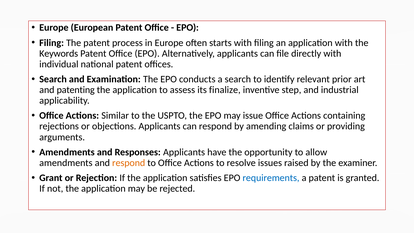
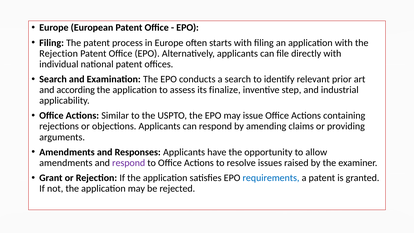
Keywords at (59, 53): Keywords -> Rejection
patenting: patenting -> according
respond at (129, 163) colour: orange -> purple
